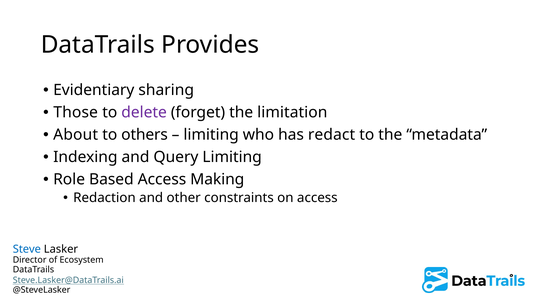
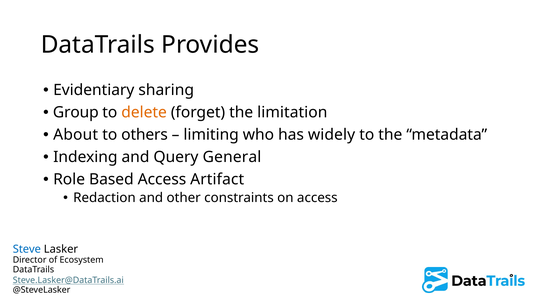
Those: Those -> Group
delete colour: purple -> orange
redact: redact -> widely
Query Limiting: Limiting -> General
Making: Making -> Artifact
